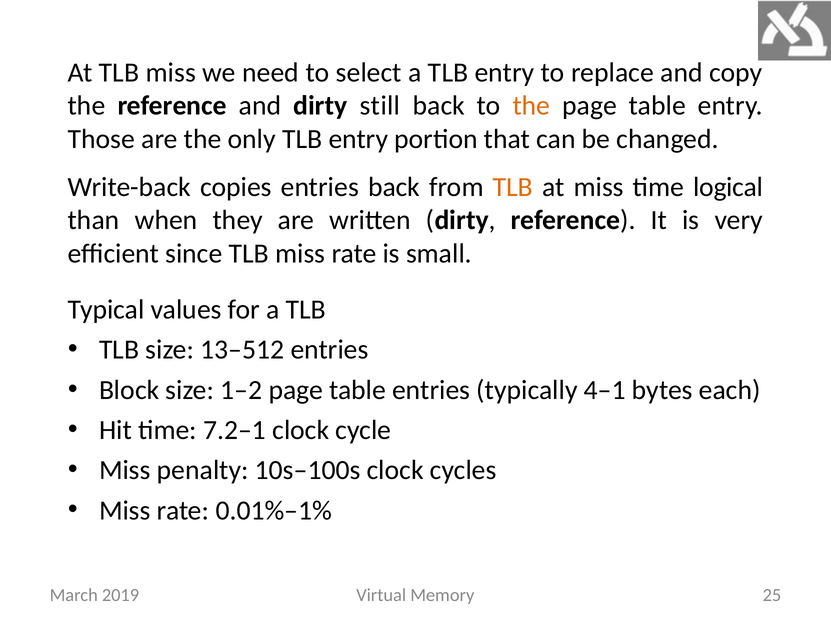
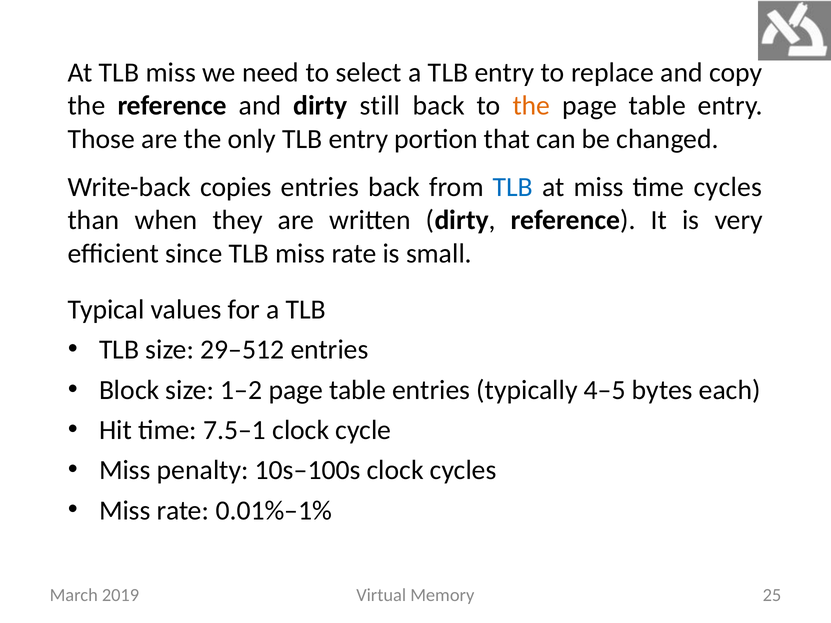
TLB at (513, 187) colour: orange -> blue
time logical: logical -> cycles
13–512: 13–512 -> 29–512
4–1: 4–1 -> 4–5
7.2–1: 7.2–1 -> 7.5–1
